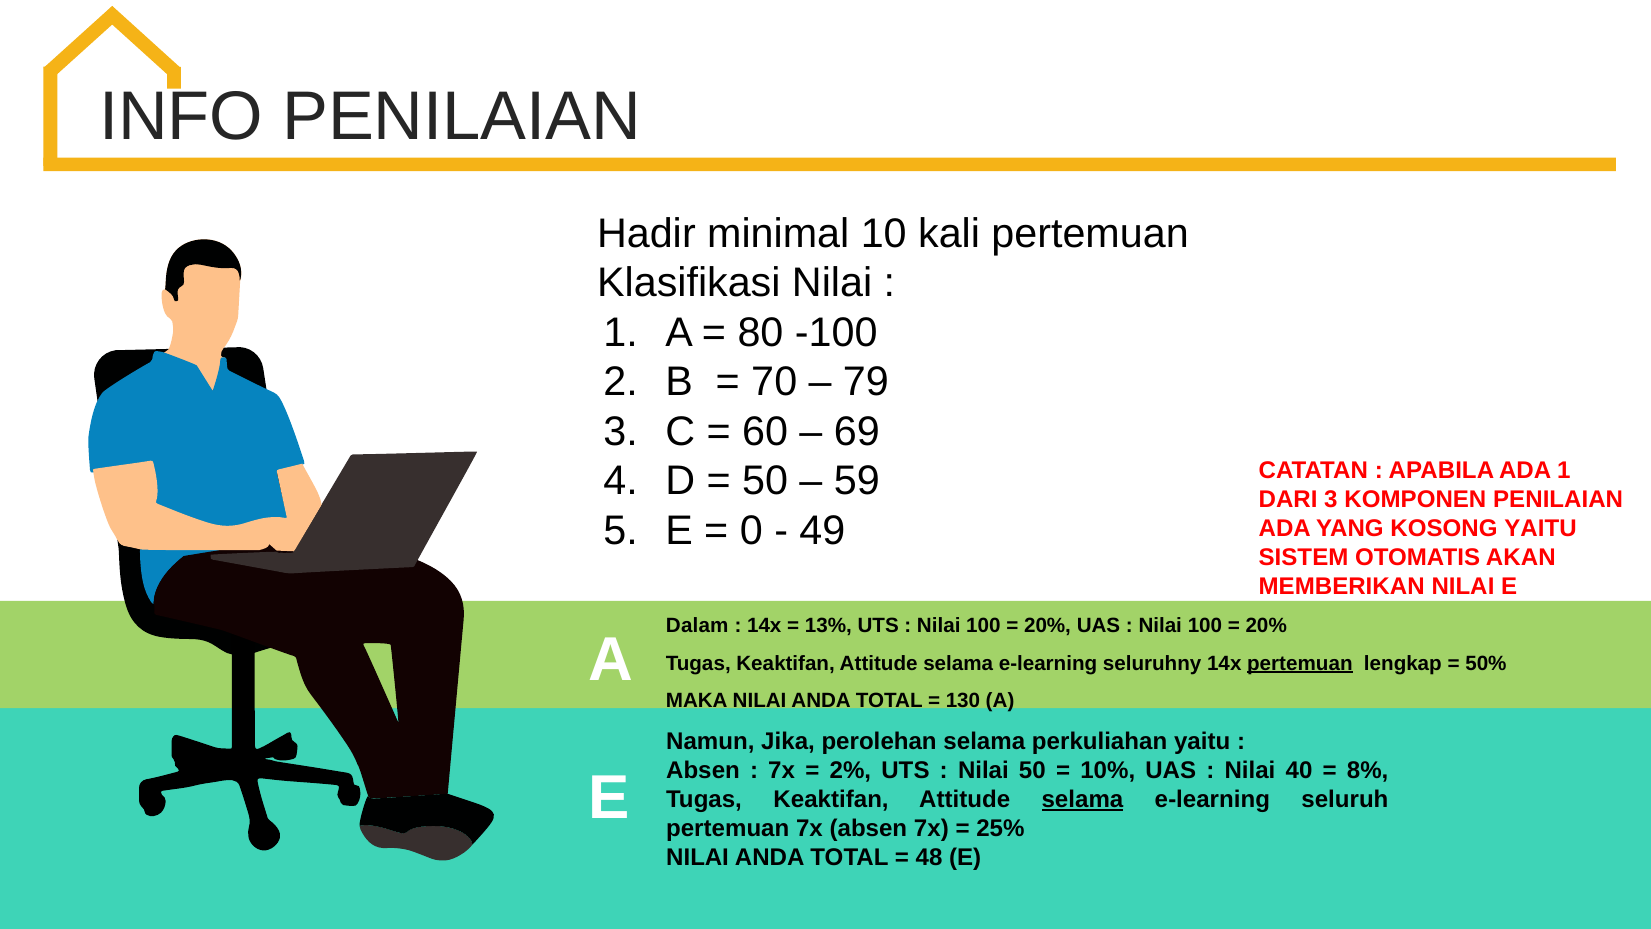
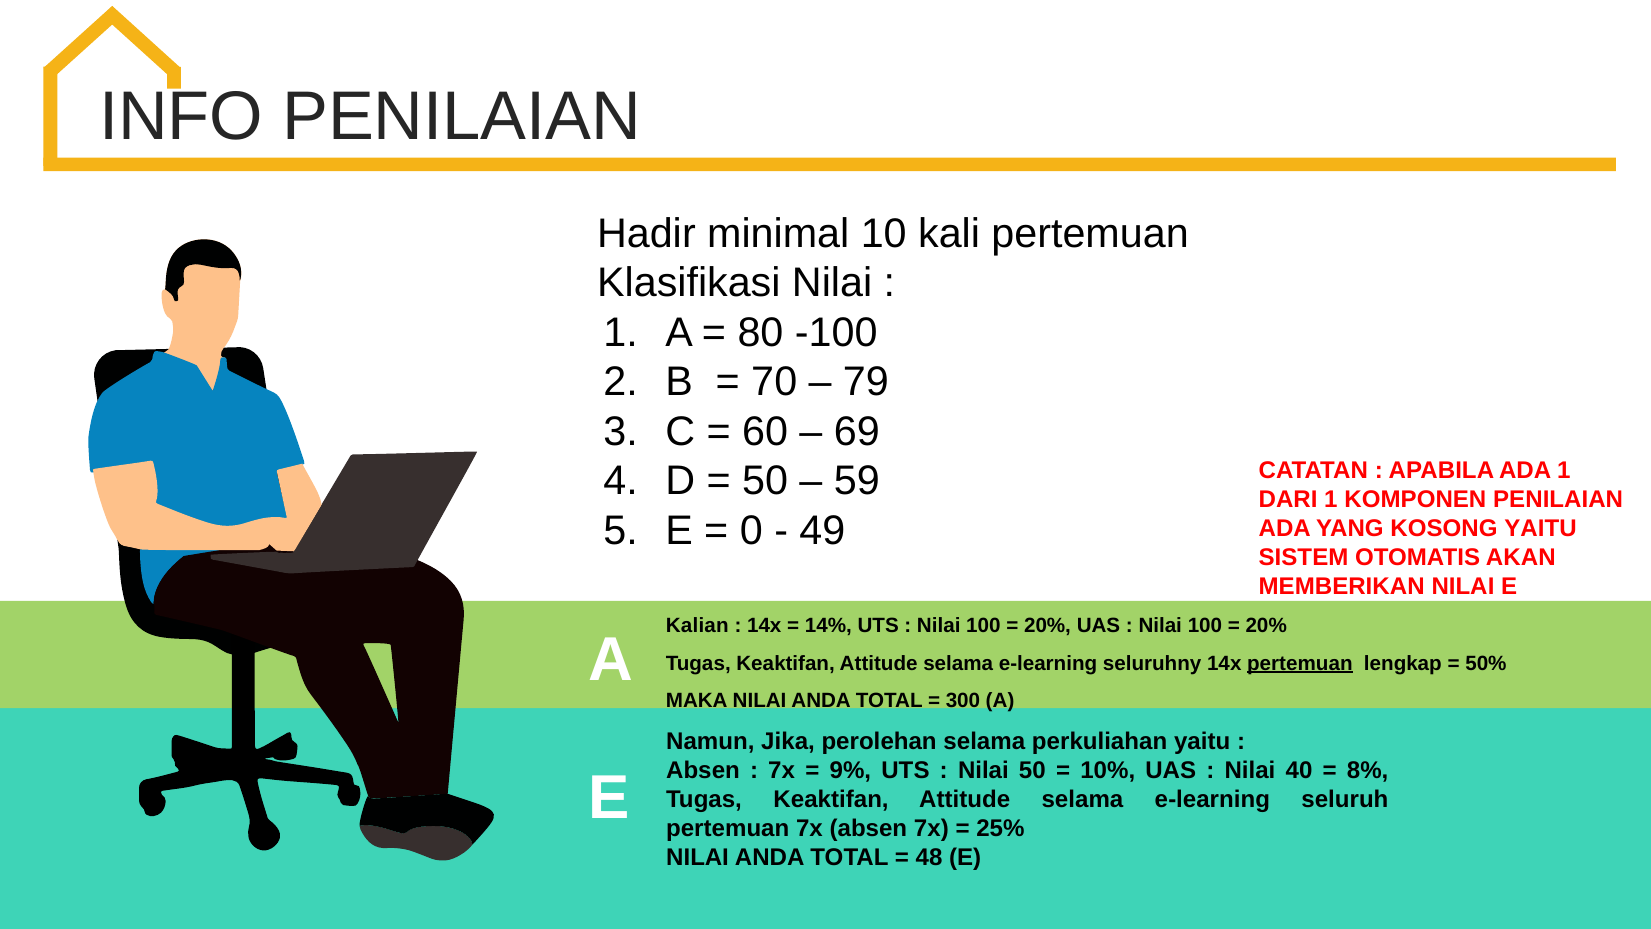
DARI 3: 3 -> 1
Dalam: Dalam -> Kalian
13%: 13% -> 14%
130: 130 -> 300
2%: 2% -> 9%
selama at (1082, 799) underline: present -> none
